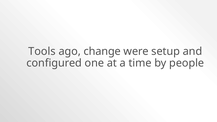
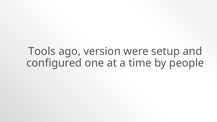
change: change -> version
